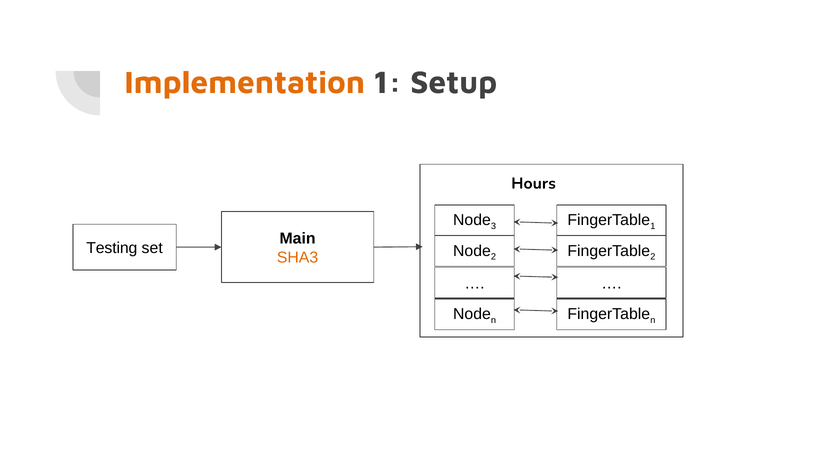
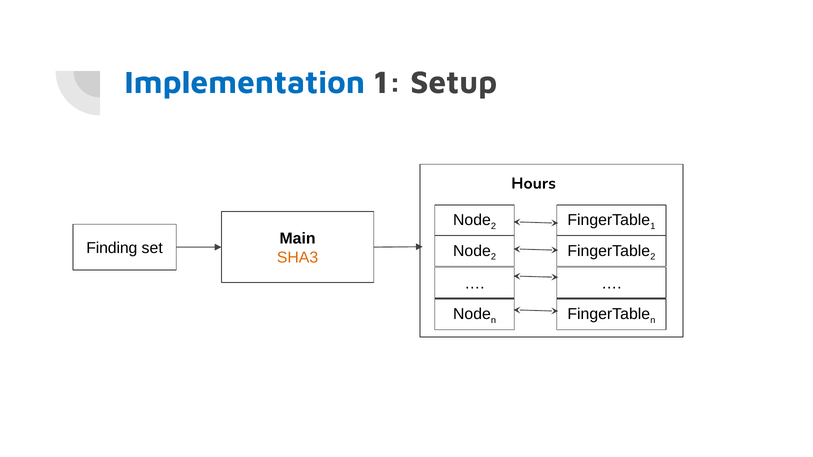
Implementation colour: orange -> blue
3 at (493, 227): 3 -> 2
Testing: Testing -> Finding
